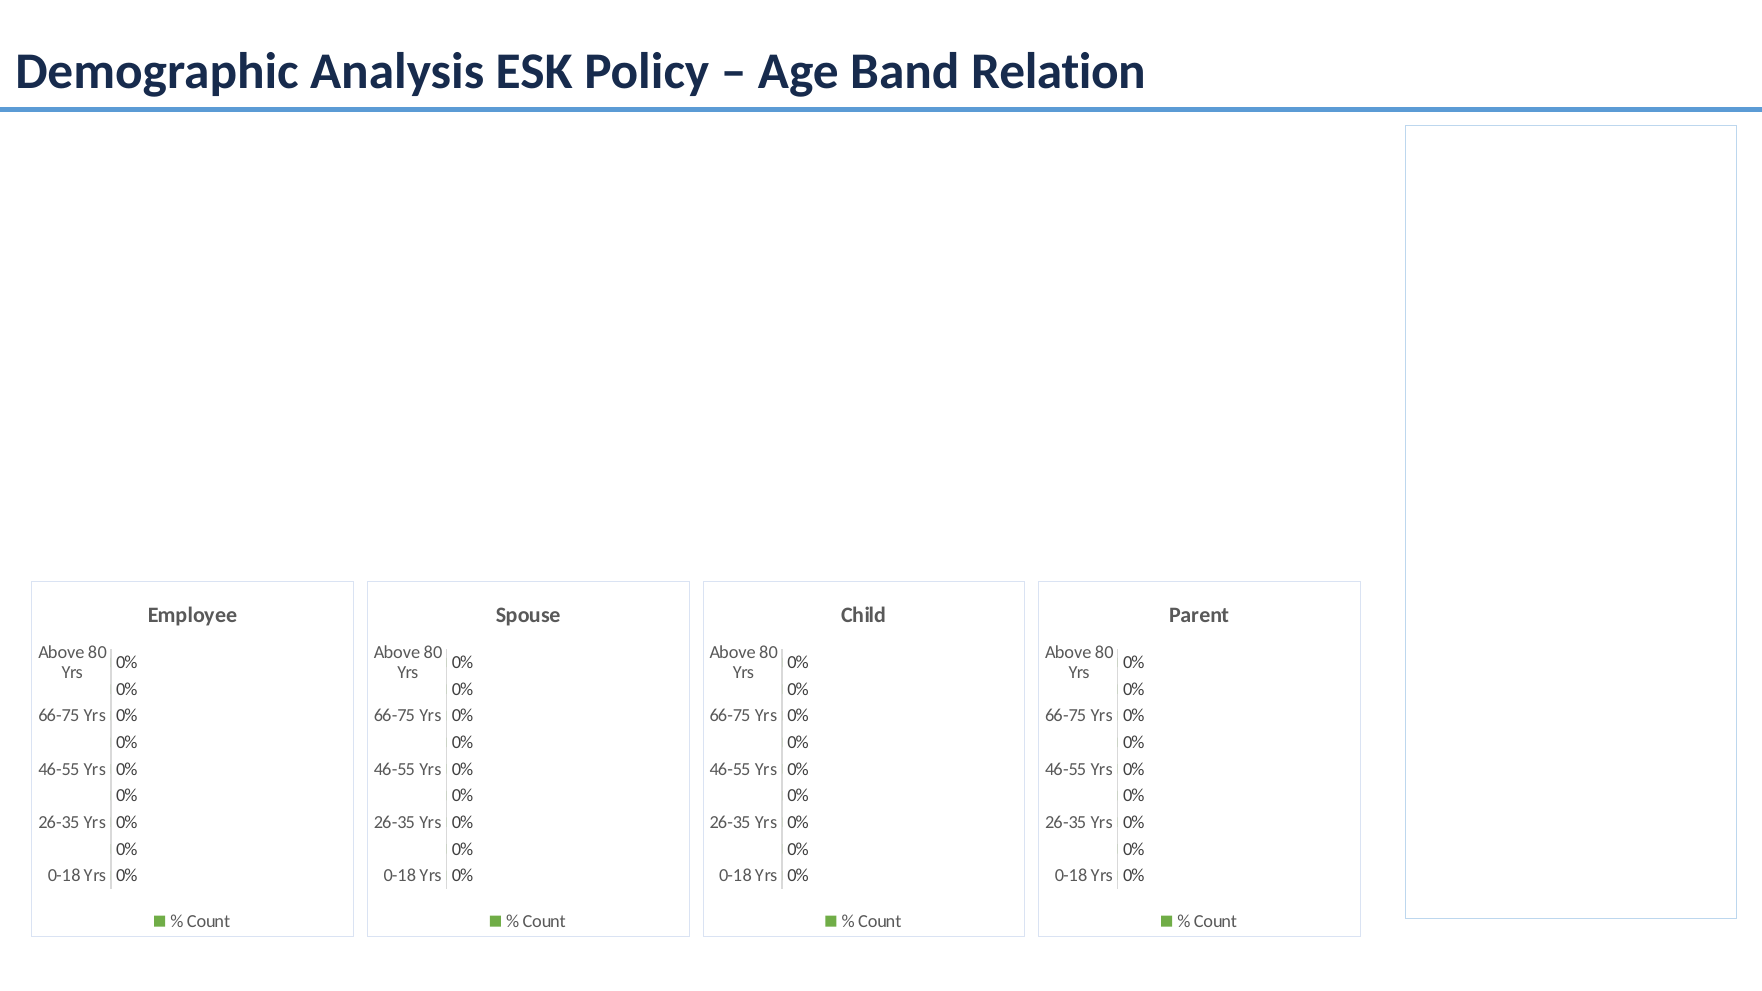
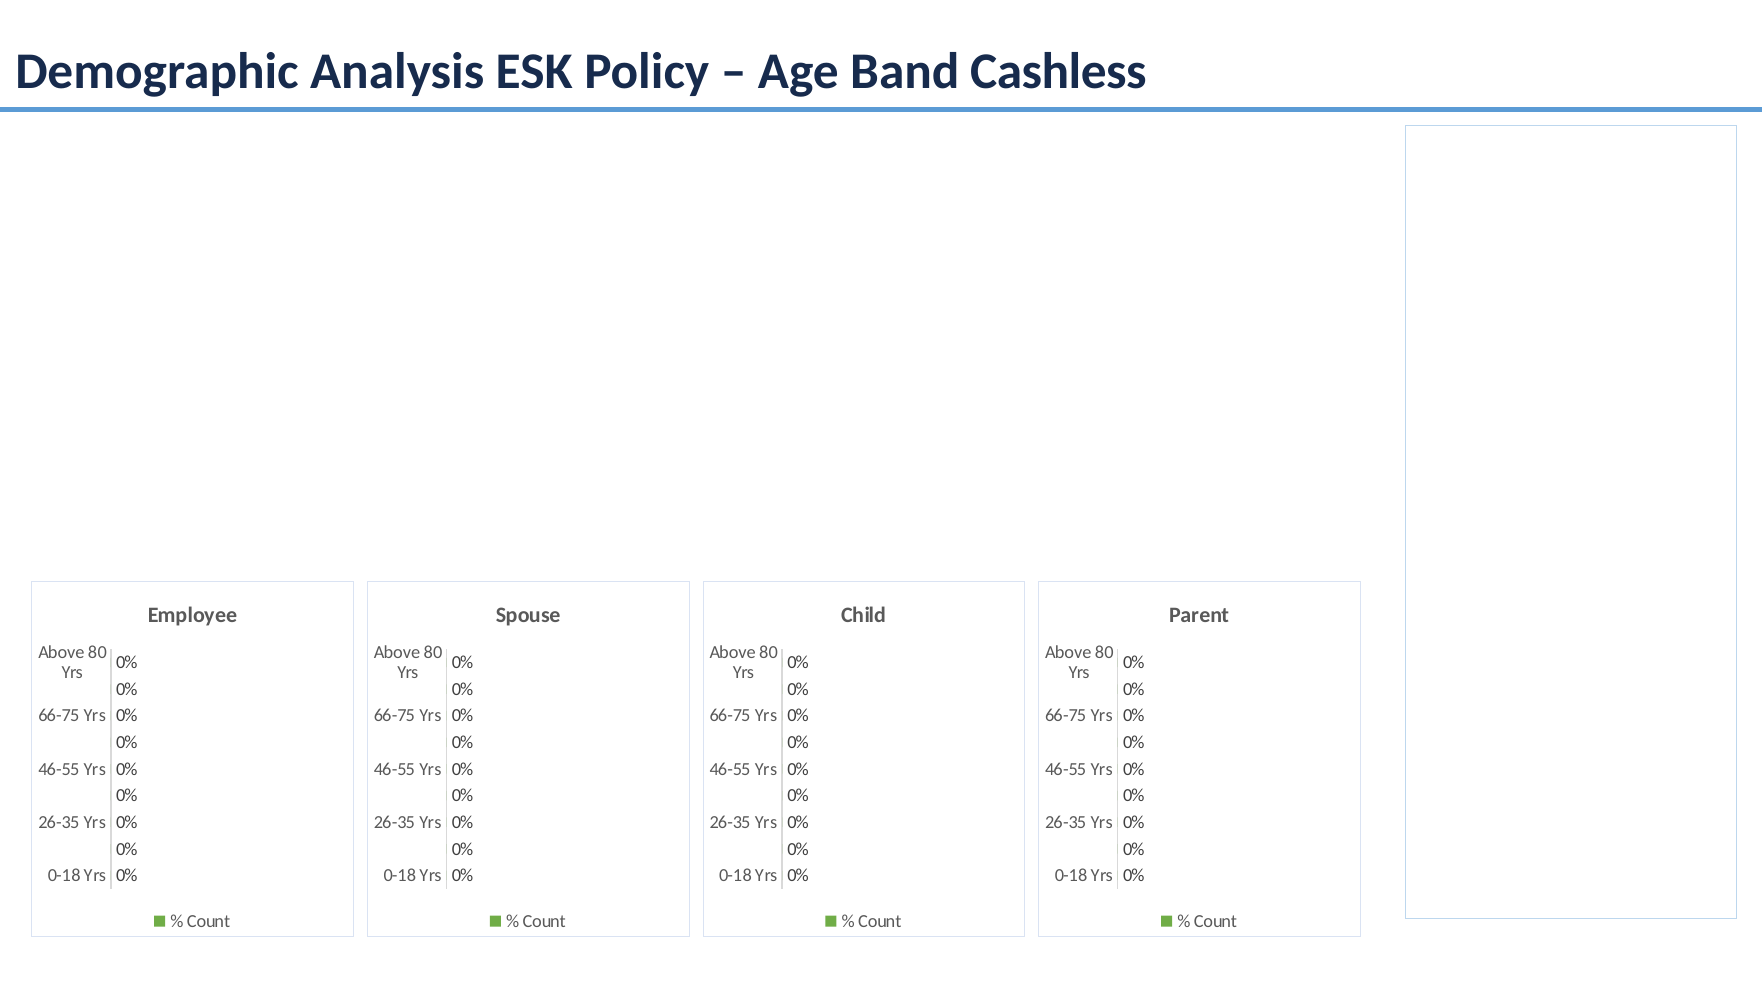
Relation: Relation -> Cashless
